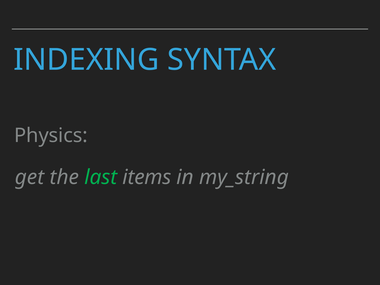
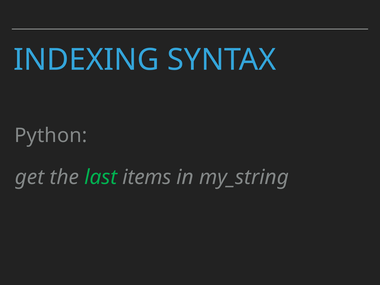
Physics: Physics -> Python
